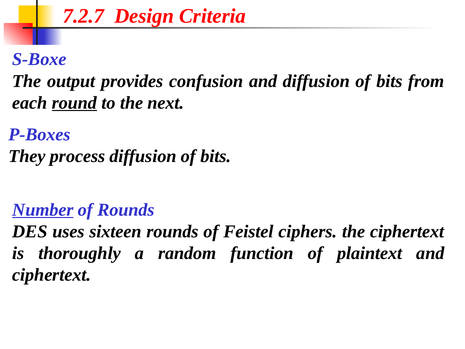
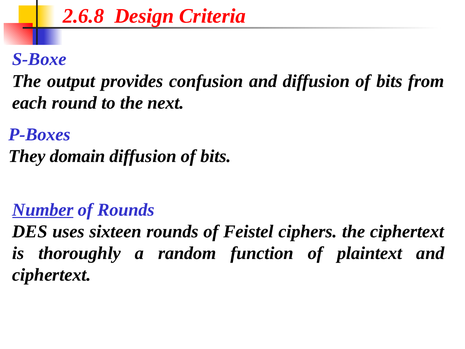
7.2.7: 7.2.7 -> 2.6.8
round underline: present -> none
process: process -> domain
